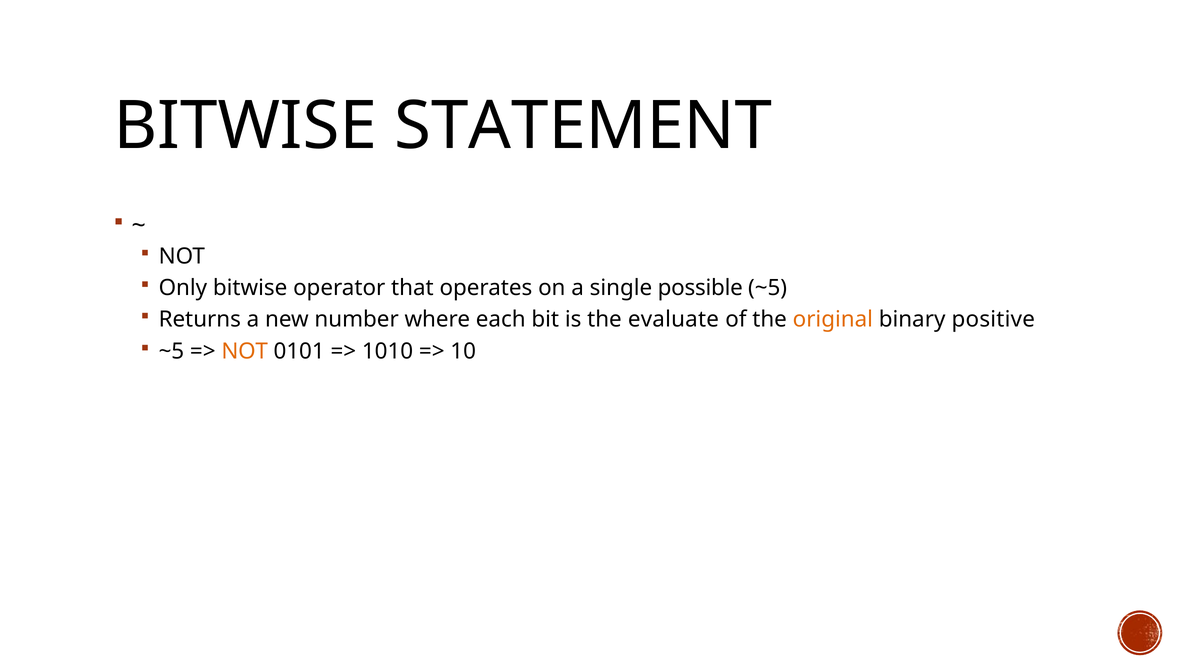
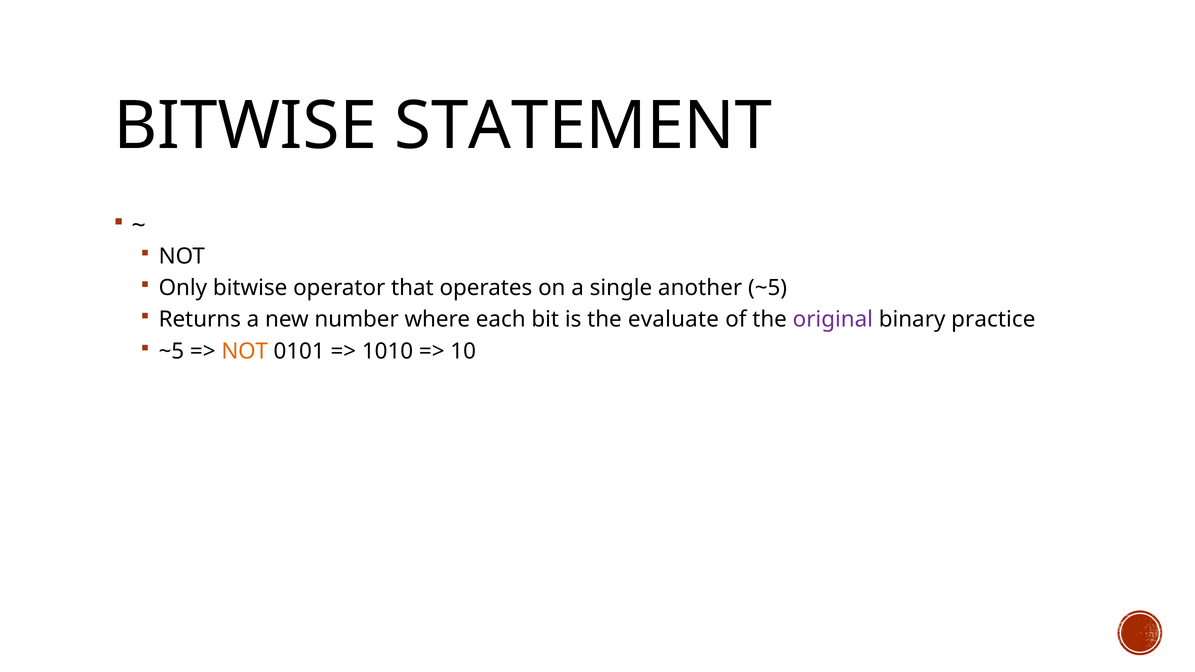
possible: possible -> another
original colour: orange -> purple
positive: positive -> practice
